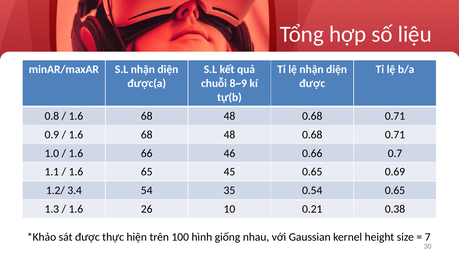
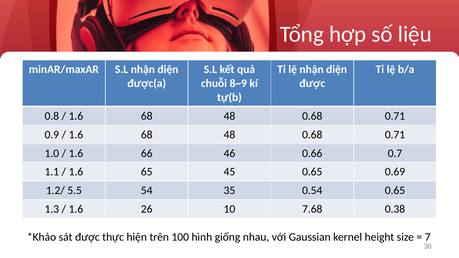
3.4: 3.4 -> 5.5
0.21: 0.21 -> 7.68
